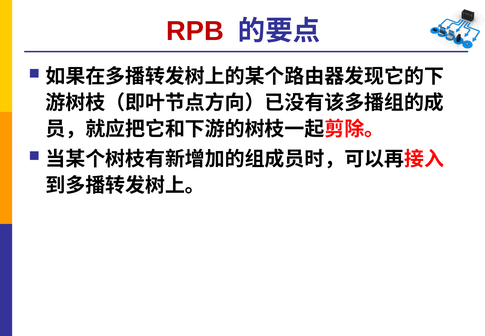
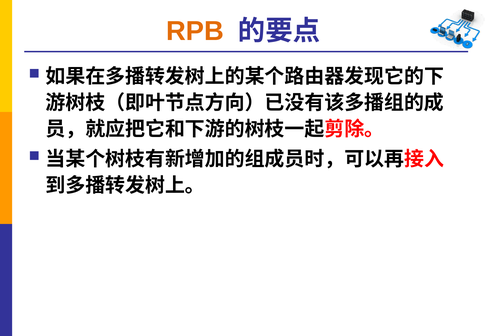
RPB colour: red -> orange
